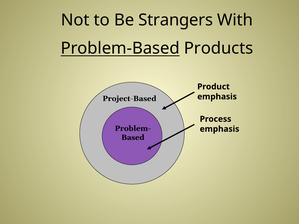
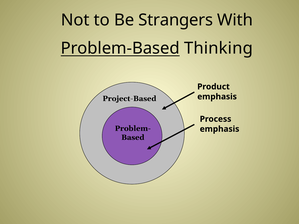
Products: Products -> Thinking
